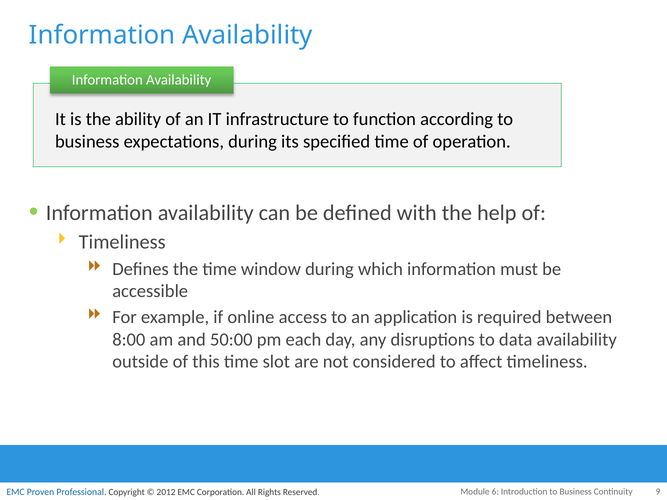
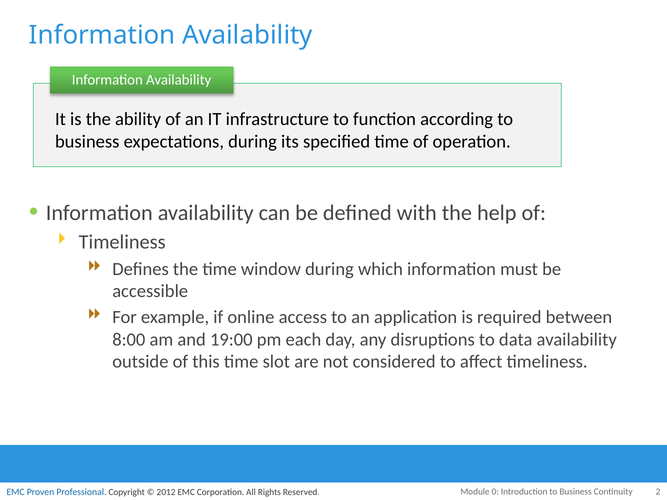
50:00: 50:00 -> 19:00
6: 6 -> 0
9: 9 -> 2
